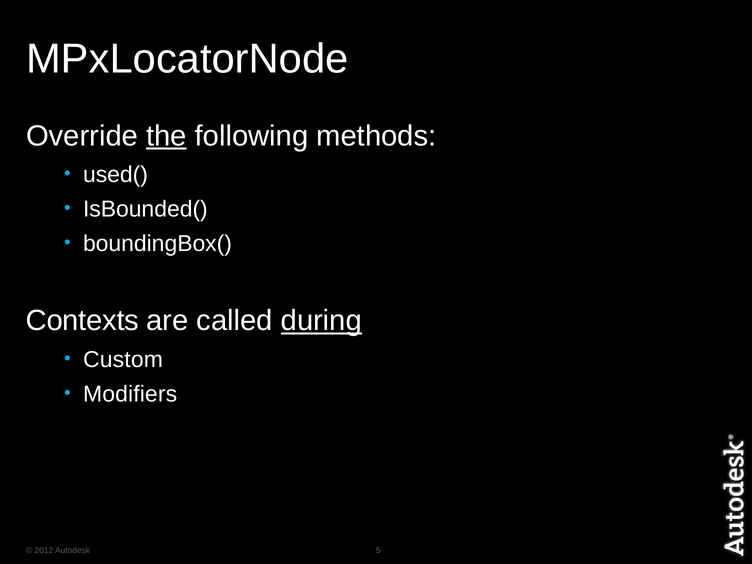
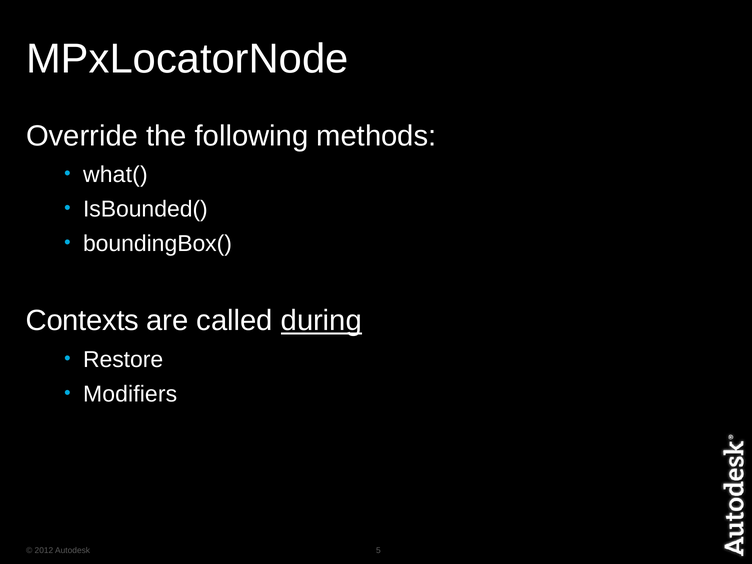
the underline: present -> none
used(: used( -> what(
Custom: Custom -> Restore
